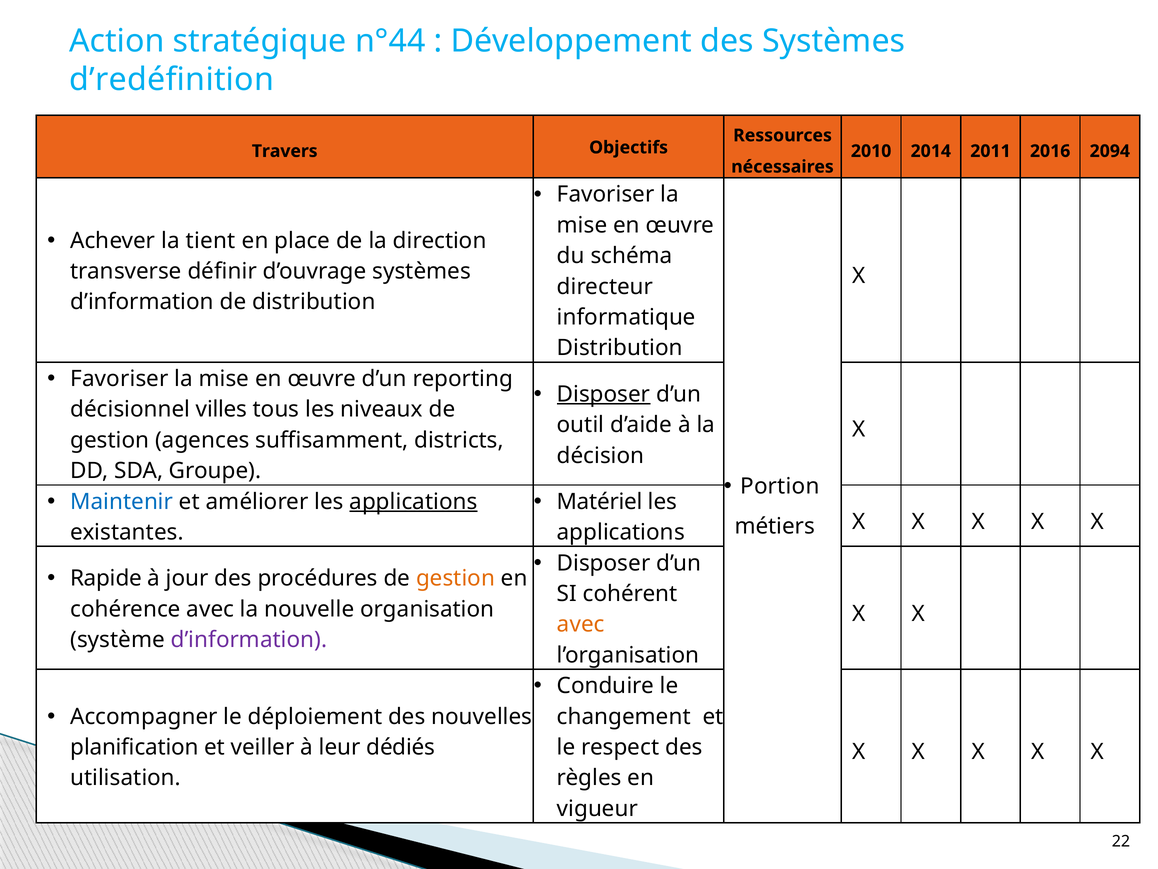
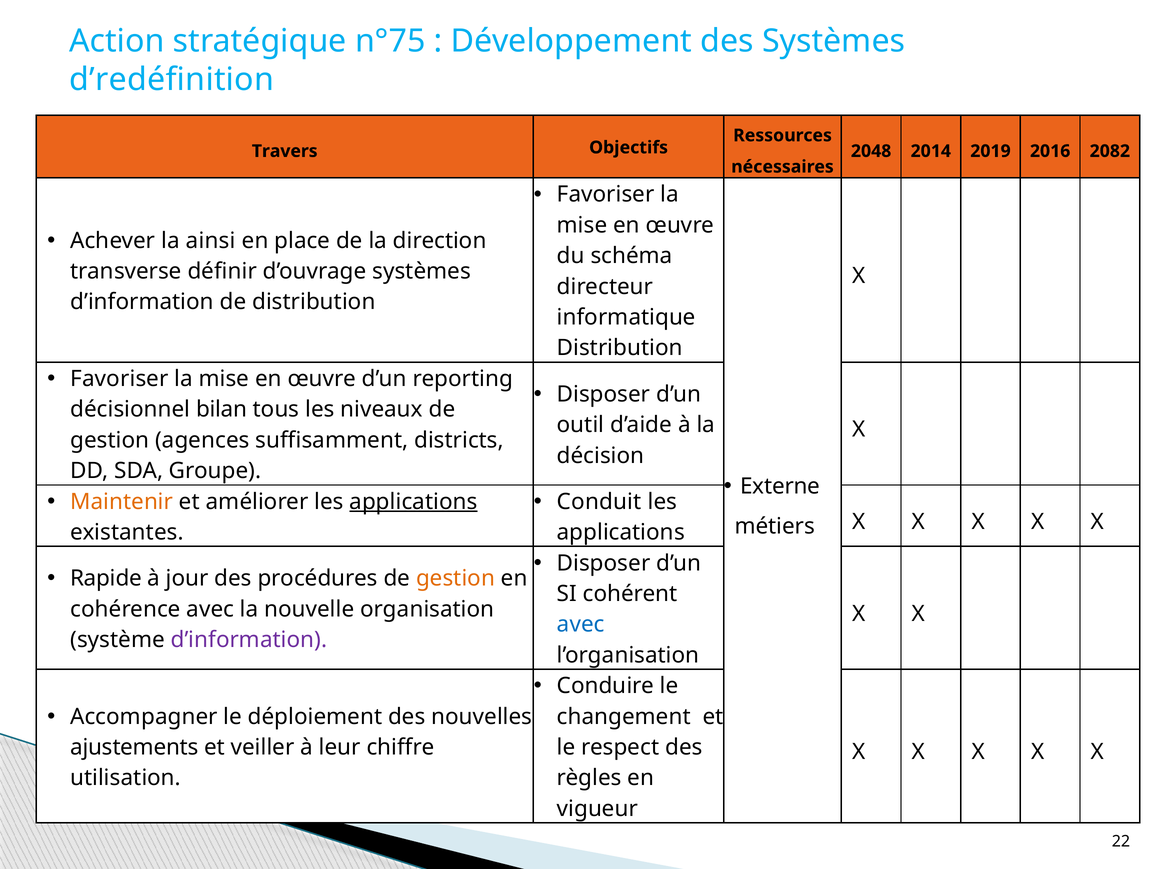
n°44: n°44 -> n°75
2010: 2010 -> 2048
2011: 2011 -> 2019
2094: 2094 -> 2082
tient: tient -> ainsi
Disposer at (604, 394) underline: present -> none
villes: villes -> bilan
Portion: Portion -> Externe
Maintenir colour: blue -> orange
Matériel: Matériel -> Conduit
avec at (581, 624) colour: orange -> blue
planification: planification -> ajustements
dédiés: dédiés -> chiffre
